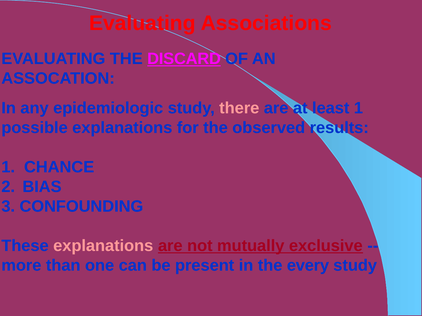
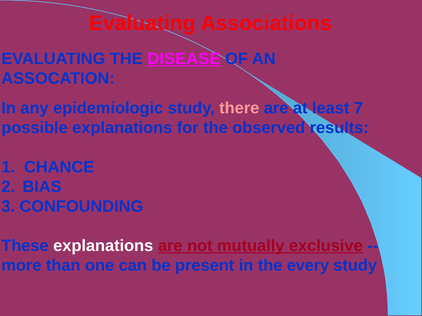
DISCARD: DISCARD -> DISEASE
least 1: 1 -> 7
explanations at (103, 246) colour: pink -> white
